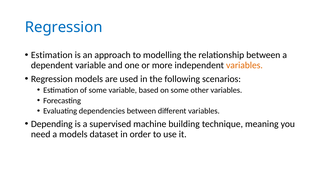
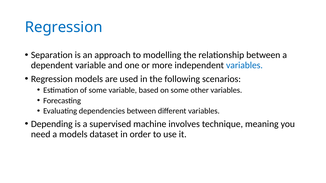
Estimation at (52, 55): Estimation -> Separation
variables at (244, 65) colour: orange -> blue
building: building -> involves
